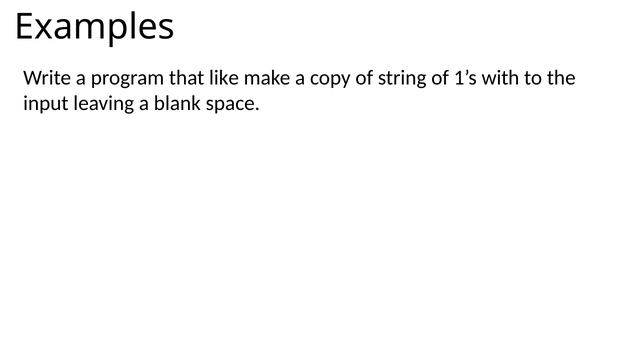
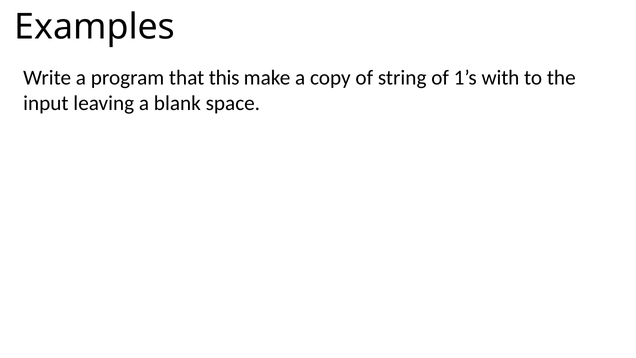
like: like -> this
